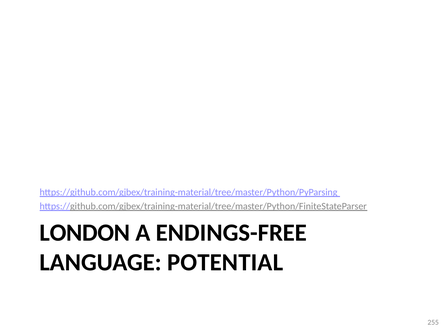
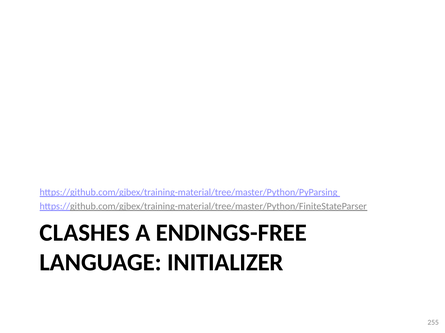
LONDON: LONDON -> CLASHES
POTENTIAL: POTENTIAL -> INITIALIZER
